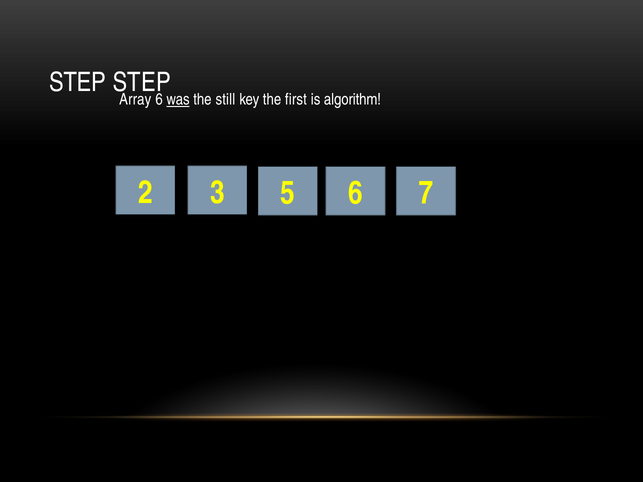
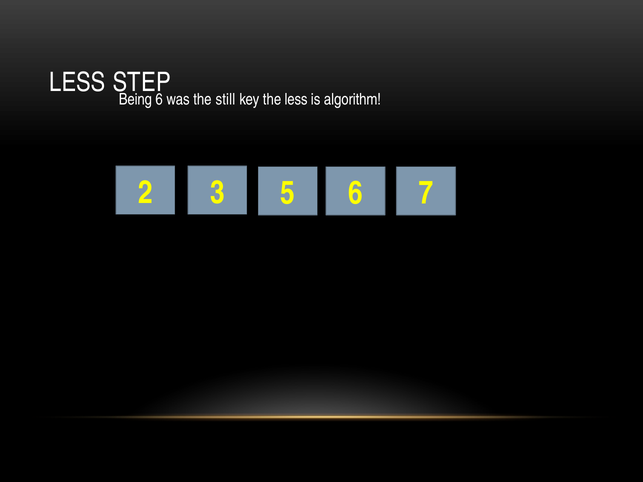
STEP at (78, 82): STEP -> LESS
Array: Array -> Being
was underline: present -> none
the first: first -> less
